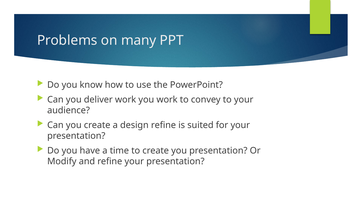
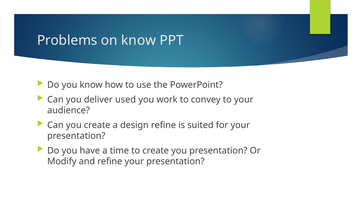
on many: many -> know
deliver work: work -> used
